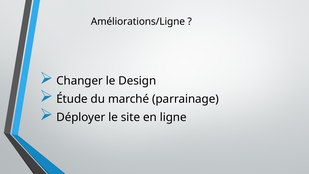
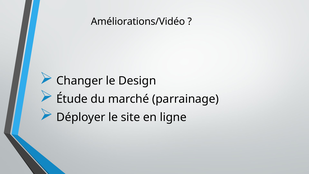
Améliorations/Ligne: Améliorations/Ligne -> Améliorations/Vidéo
